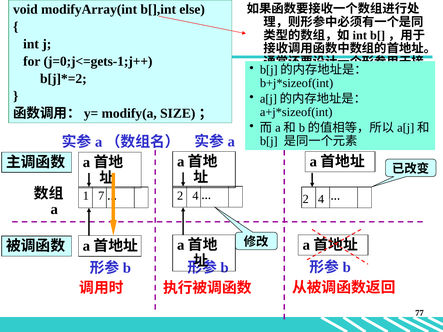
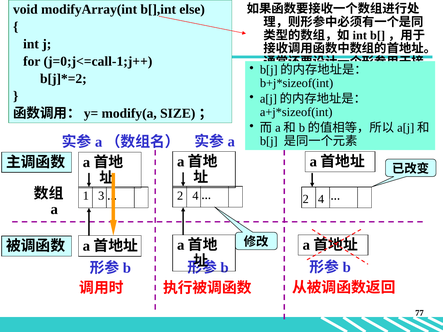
j=0;j<=gets-1;j++: j=0;j<=gets-1;j++ -> j=0;j<=call-1;j++
7: 7 -> 3
